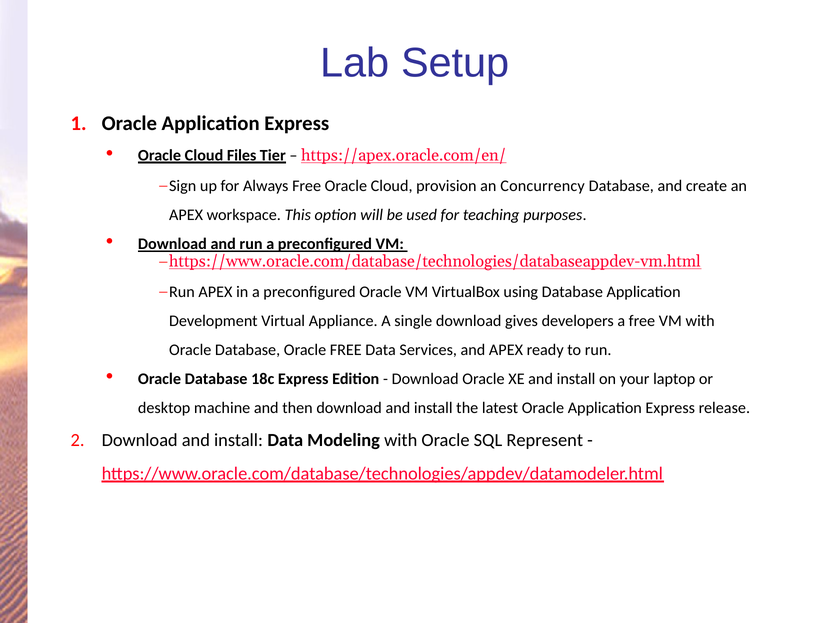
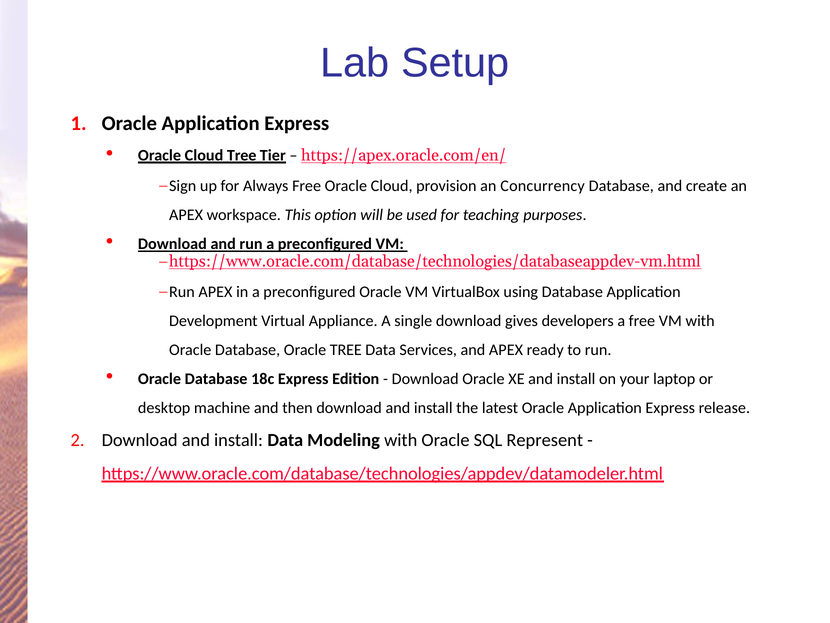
Cloud Files: Files -> Tree
Oracle FREE: FREE -> TREE
